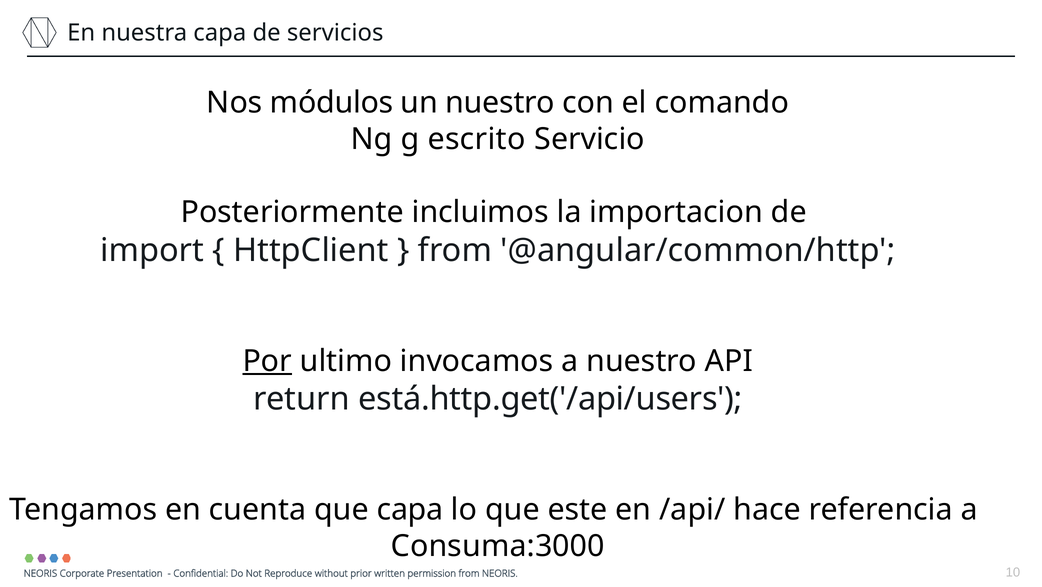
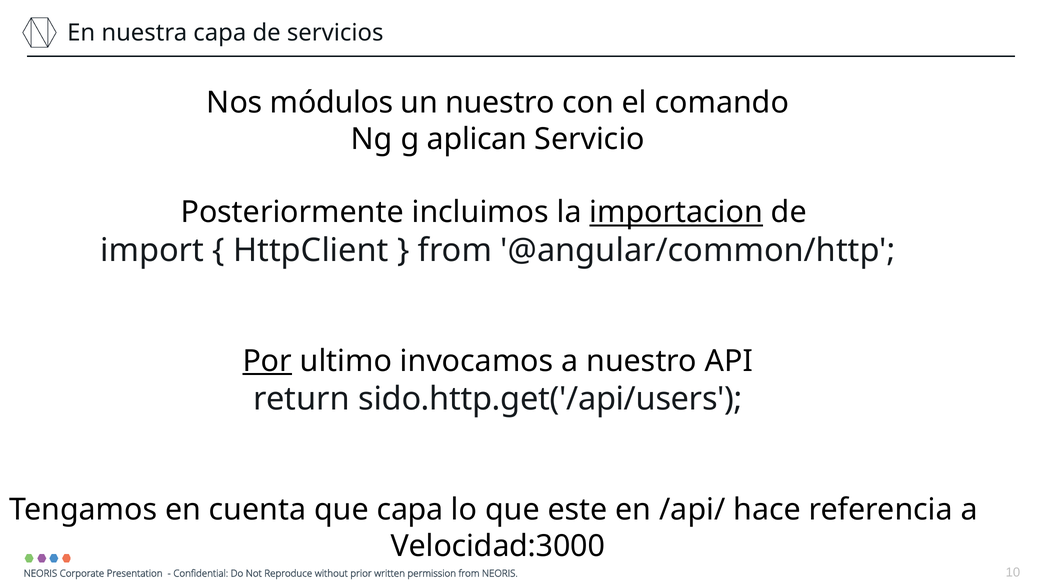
escrito: escrito -> aplican
importacion underline: none -> present
está.http.get('/api/users: está.http.get('/api/users -> sido.http.get('/api/users
Consuma:3000: Consuma:3000 -> Velocidad:3000
